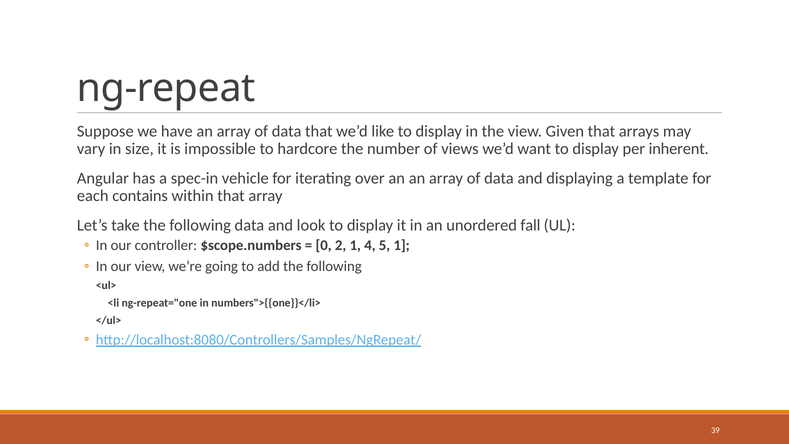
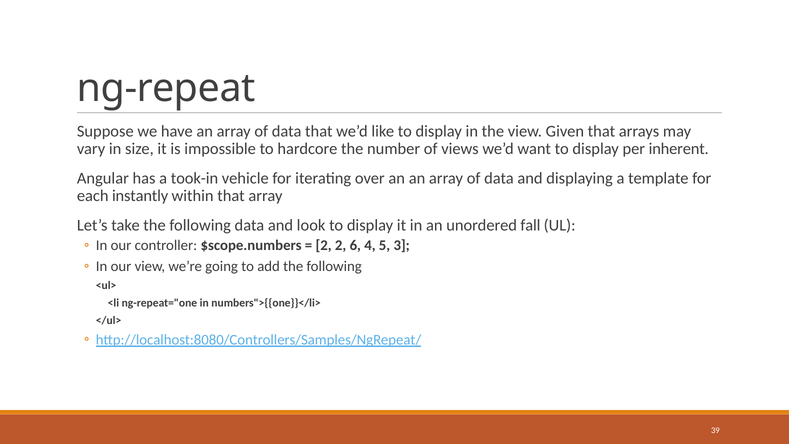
spec-in: spec-in -> took-in
contains: contains -> instantly
0 at (324, 245): 0 -> 2
2 1: 1 -> 6
5 1: 1 -> 3
